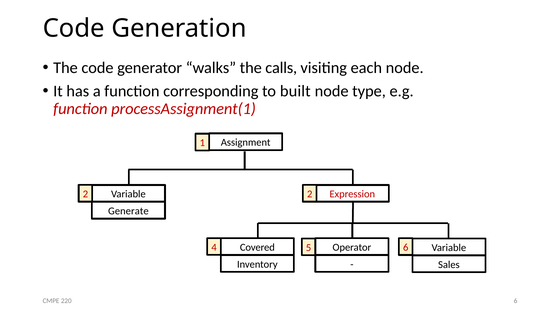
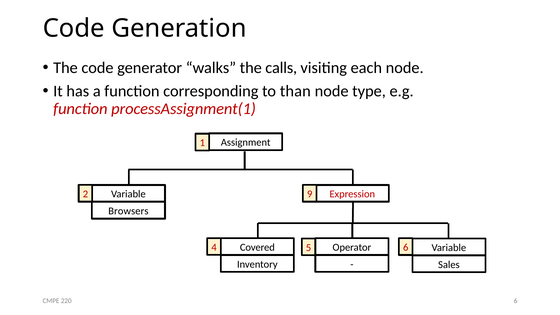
built: built -> than
2 2: 2 -> 9
Generate: Generate -> Browsers
